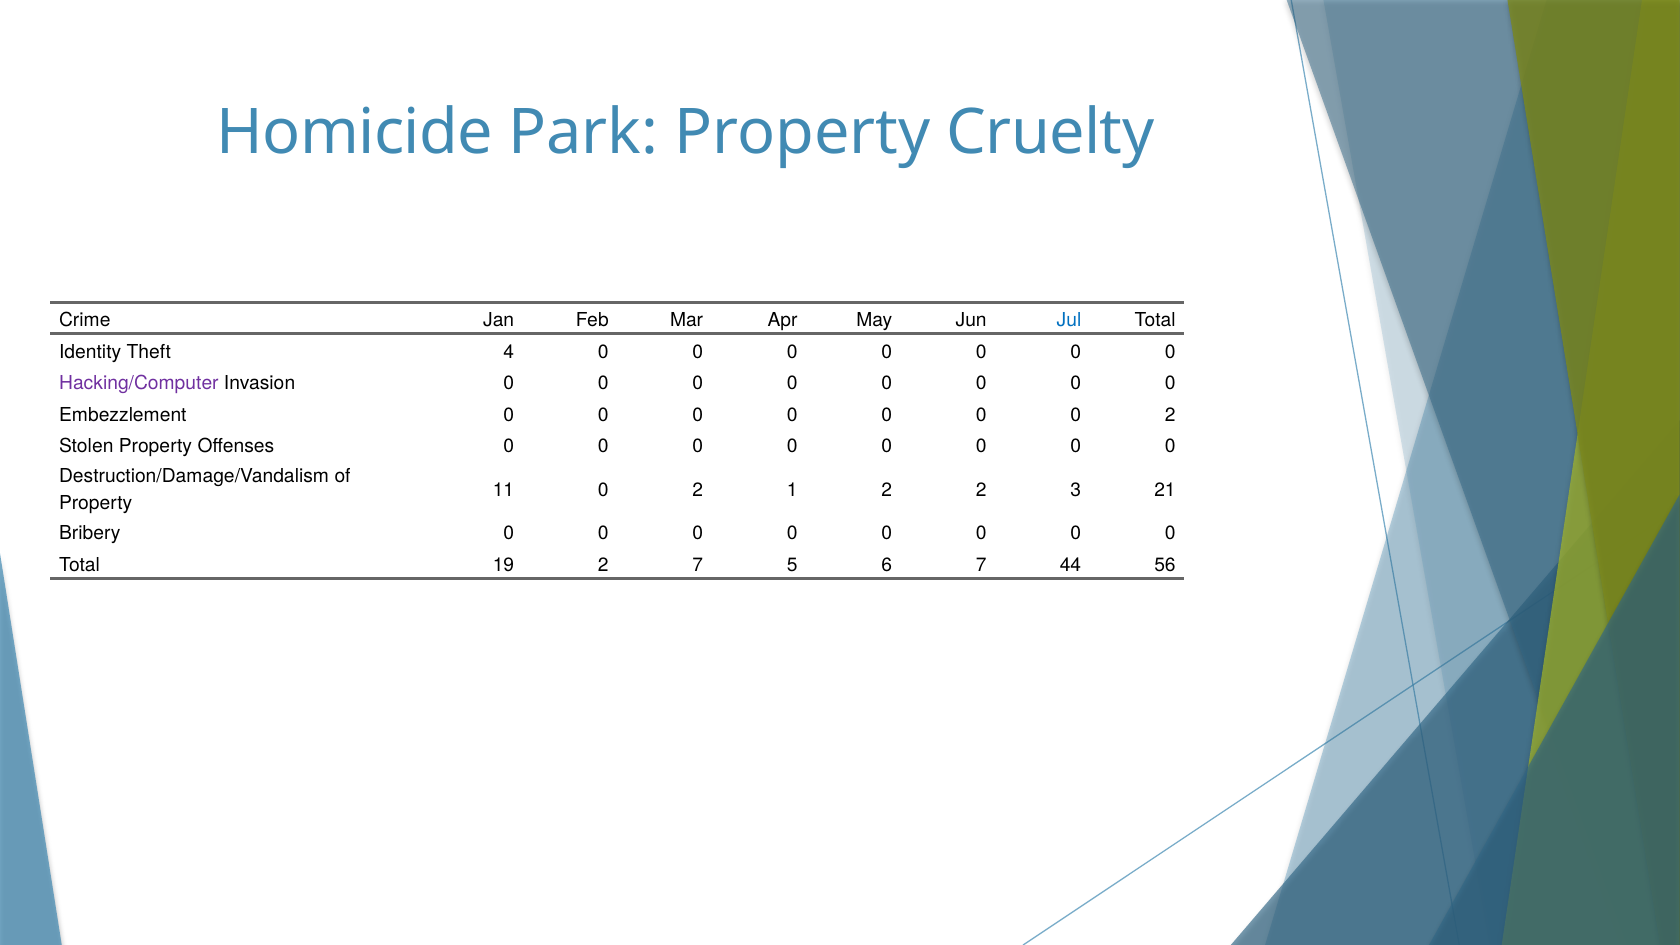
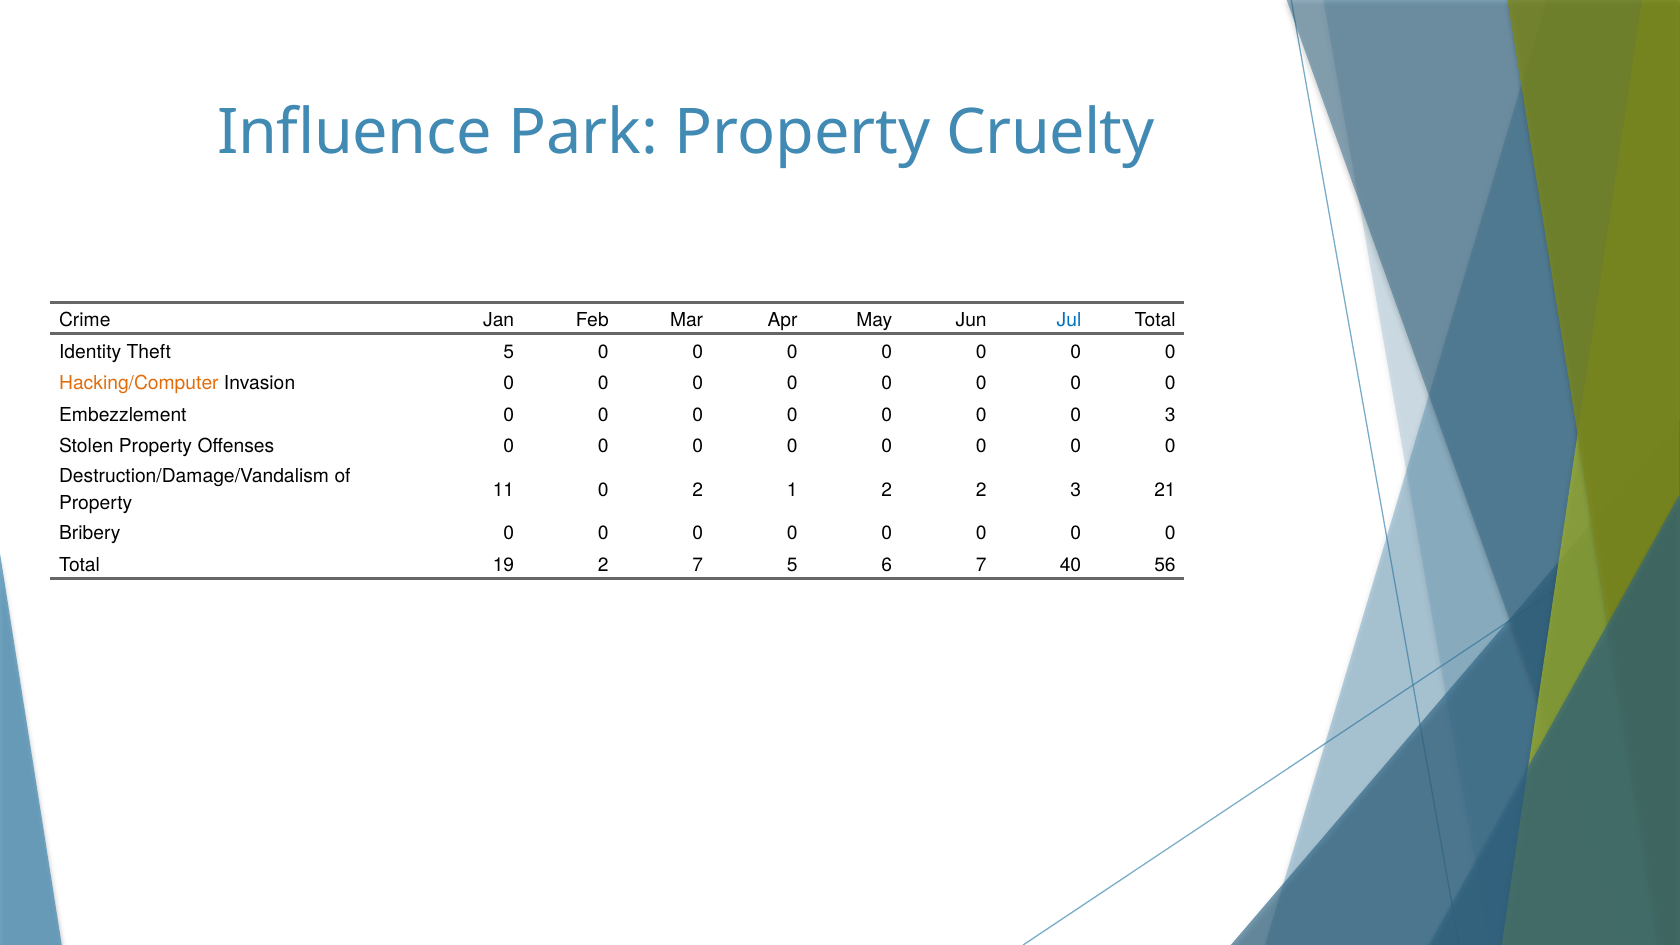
Homicide: Homicide -> Influence
Theft 4: 4 -> 5
Hacking/Computer colour: purple -> orange
0 0 2: 2 -> 3
44: 44 -> 40
